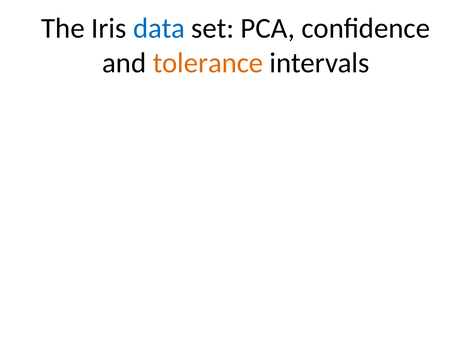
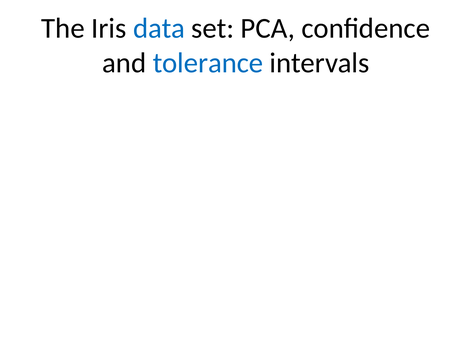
tolerance colour: orange -> blue
